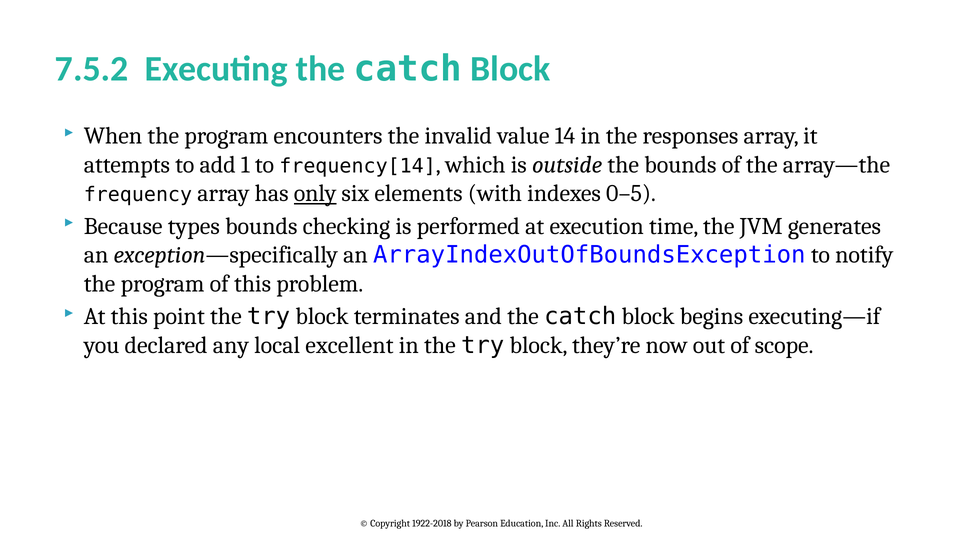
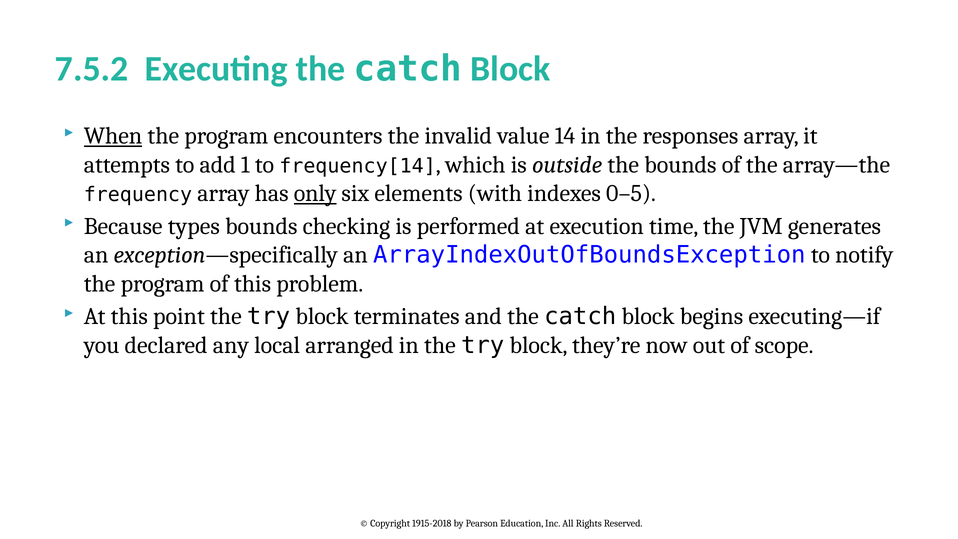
When underline: none -> present
excellent: excellent -> arranged
1922-2018: 1922-2018 -> 1915-2018
